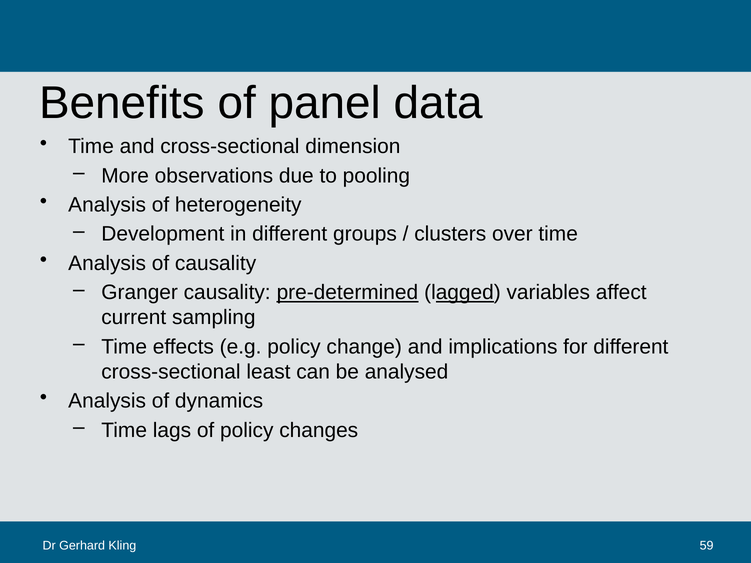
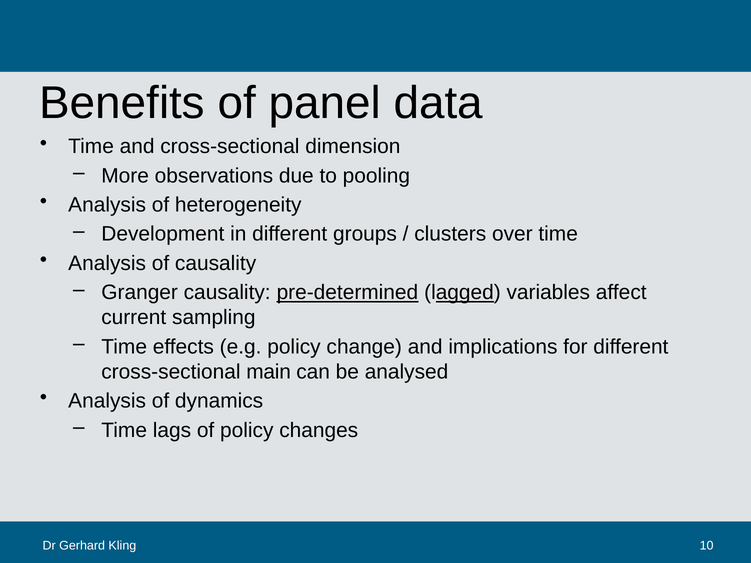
least: least -> main
59: 59 -> 10
